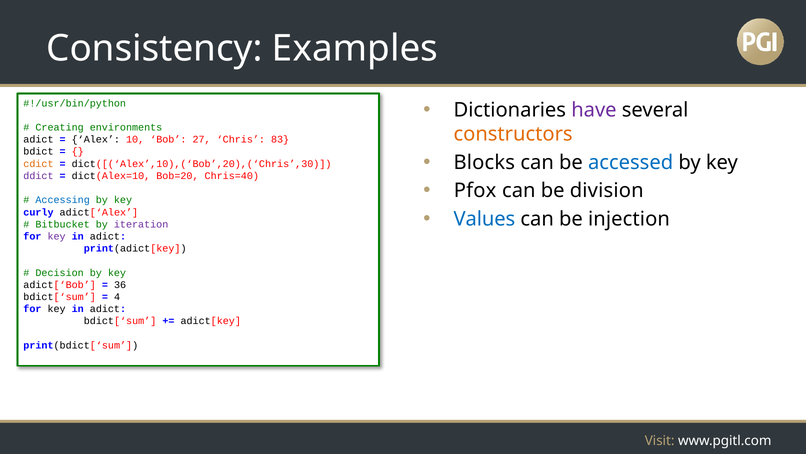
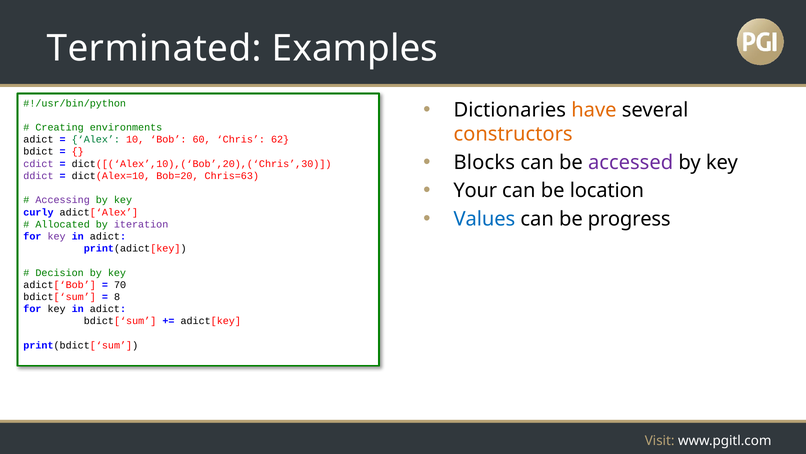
Consistency: Consistency -> Terminated
have colour: purple -> orange
Alex colour: black -> green
27: 27 -> 60
83: 83 -> 62
accessed colour: blue -> purple
cdict colour: orange -> purple
Chris=40: Chris=40 -> Chris=63
Pfox: Pfox -> Your
division: division -> location
Accessing colour: blue -> purple
injection: injection -> progress
Bitbucket: Bitbucket -> Allocated
36: 36 -> 70
4: 4 -> 8
